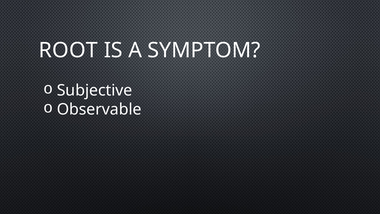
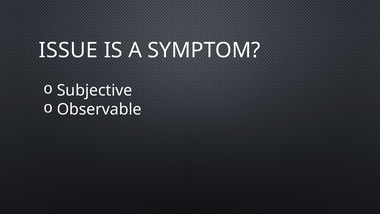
ROOT: ROOT -> ISSUE
